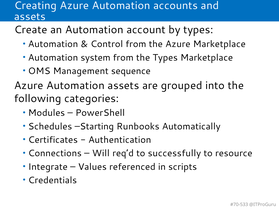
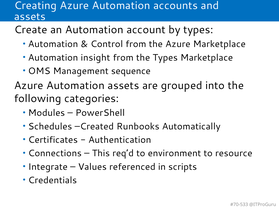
system: system -> insight
Starting: Starting -> Created
Will: Will -> This
successfully: successfully -> environment
